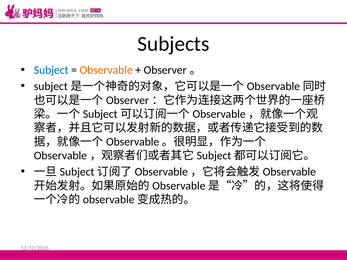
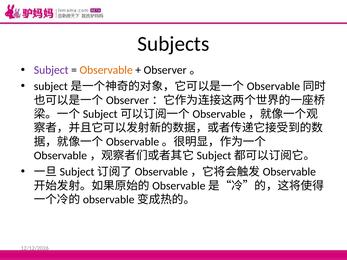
Subject colour: blue -> purple
